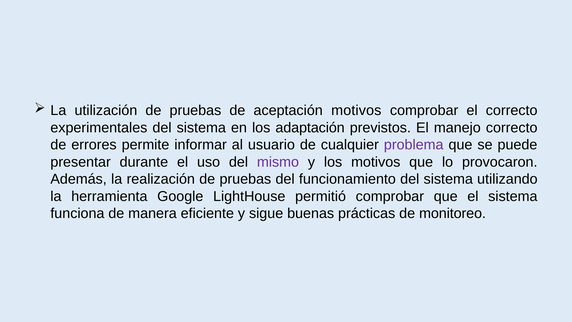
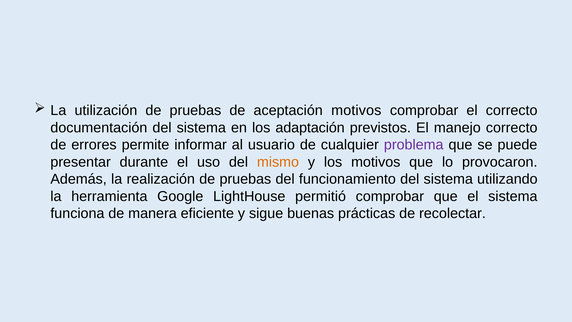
experimentales: experimentales -> documentación
mismo colour: purple -> orange
monitoreo: monitoreo -> recolectar
